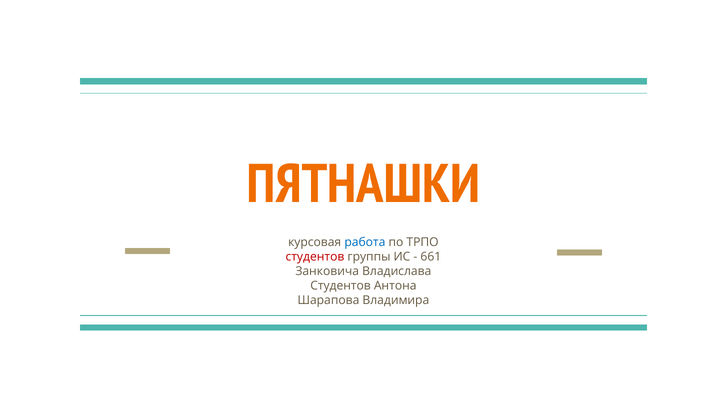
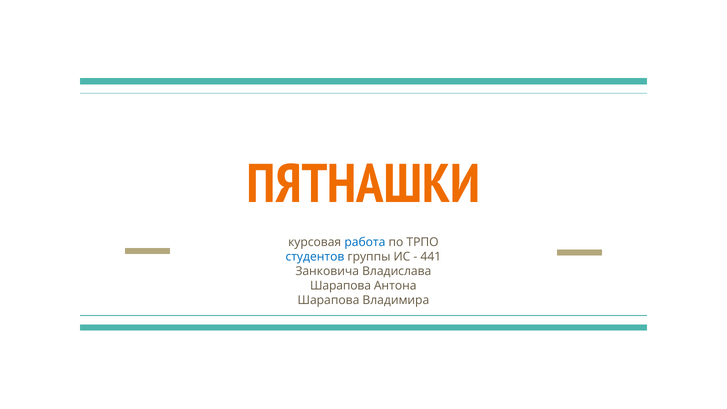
студентов at (315, 257) colour: red -> blue
661: 661 -> 441
Студентов at (341, 286): Студентов -> Шарапова
